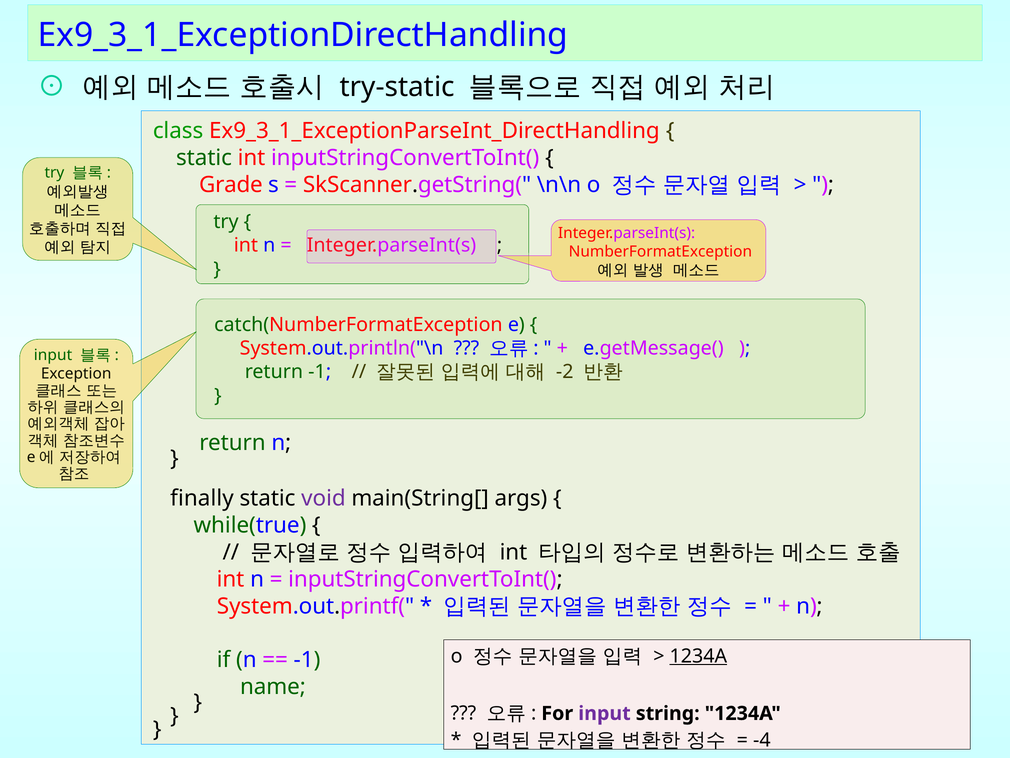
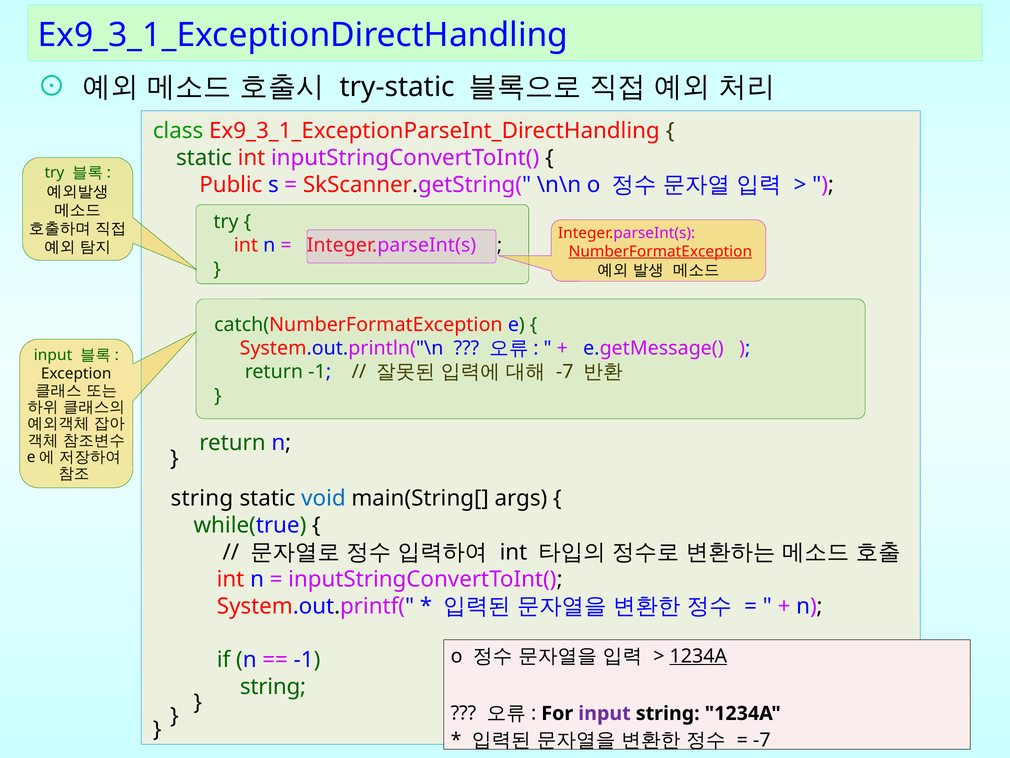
Grade: Grade -> Public
NumberFormatException underline: none -> present
-2 at (565, 372): -2 -> -7
finally at (202, 498): finally -> string
void colour: purple -> blue
name at (273, 687): name -> string
-4 at (762, 740): -4 -> -7
